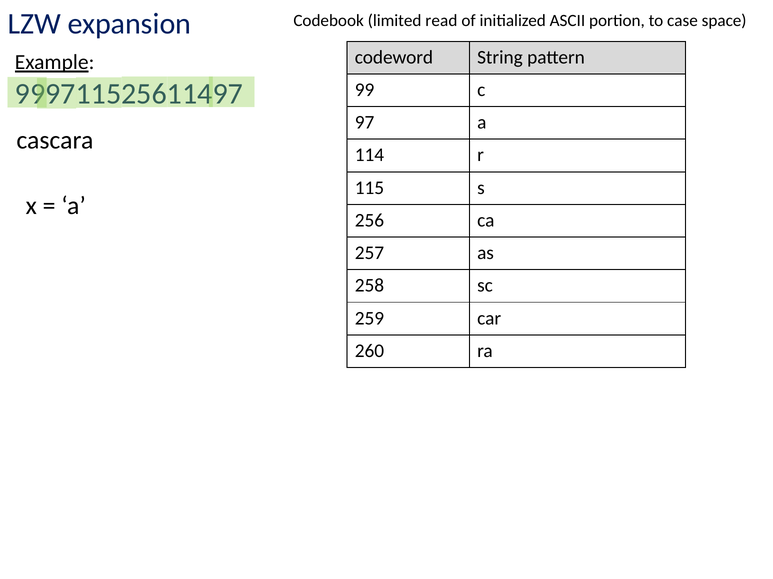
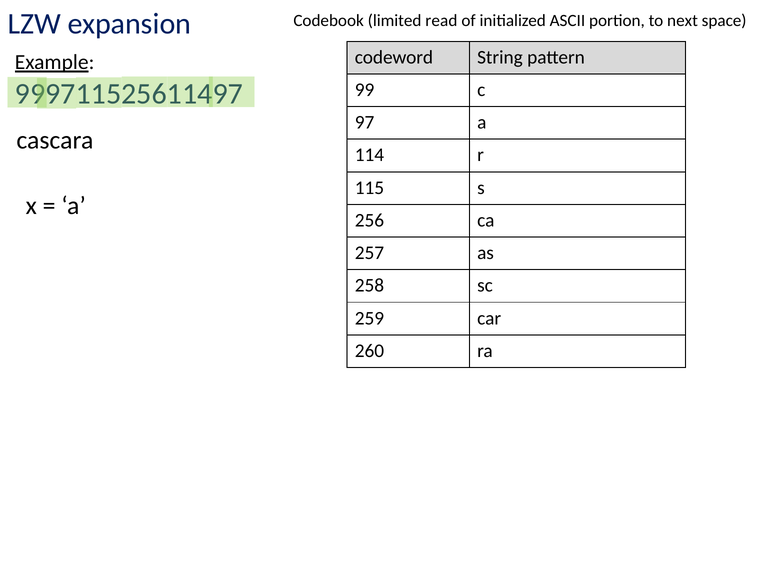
case: case -> next
